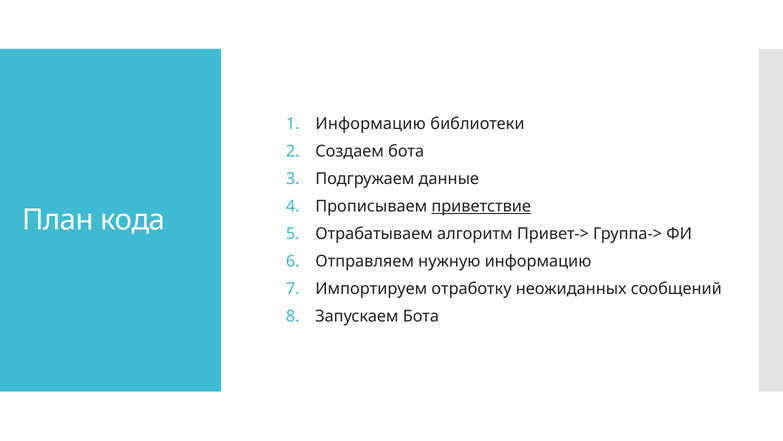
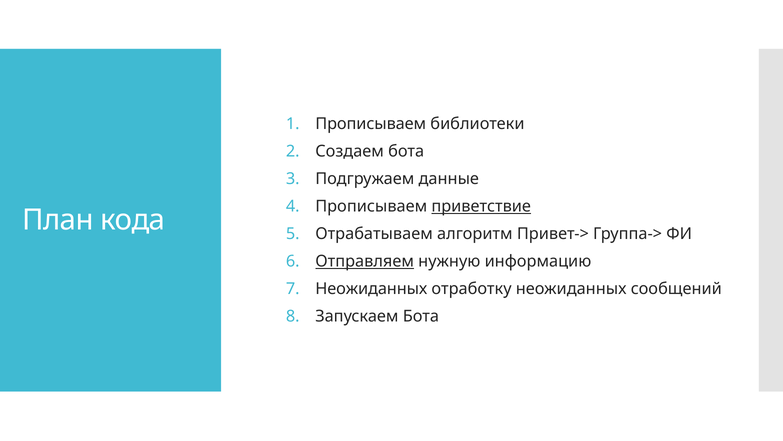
Информацию at (371, 124): Информацию -> Прописываем
Отправляем underline: none -> present
Импортируем at (371, 288): Импортируем -> Неожиданных
